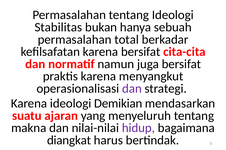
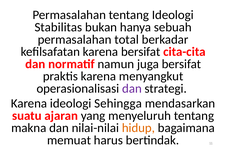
Demikian: Demikian -> Sehingga
hidup colour: purple -> orange
diangkat: diangkat -> memuat
